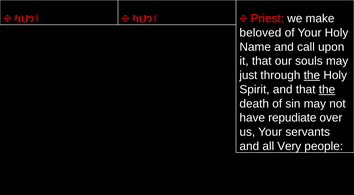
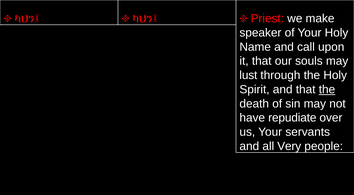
beloved: beloved -> speaker
just: just -> lust
the at (312, 75) underline: present -> none
